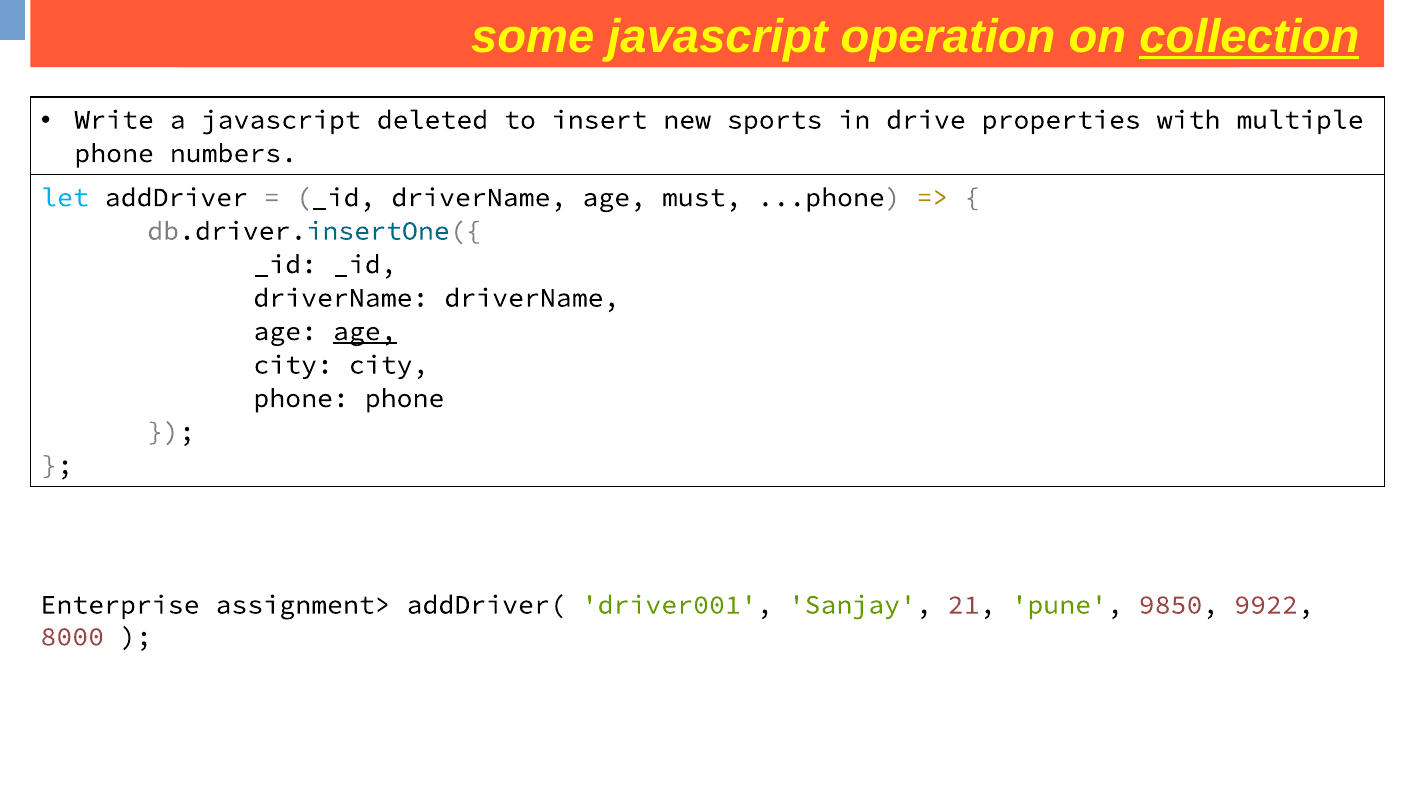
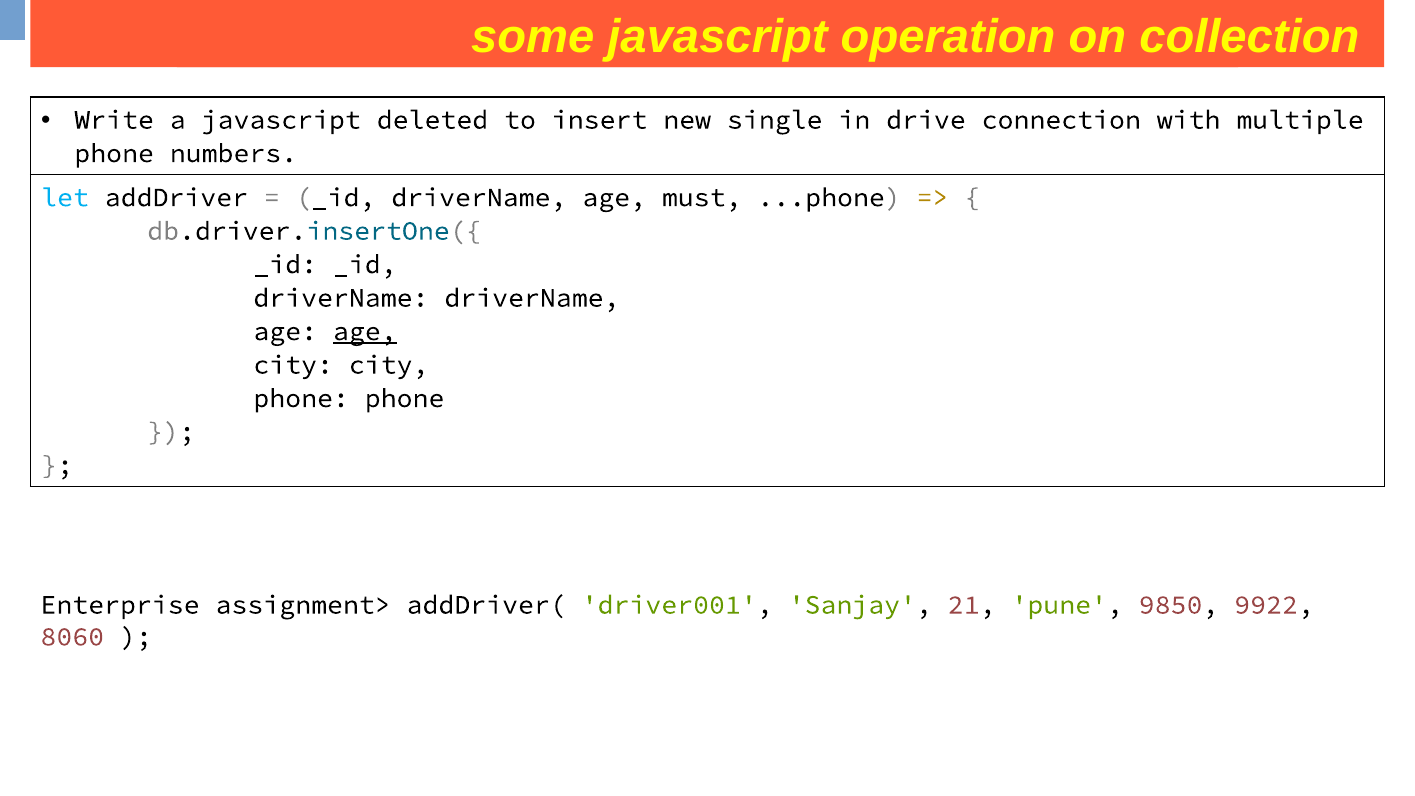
collection at (1249, 37) underline: present -> none
sports: sports -> single
properties: properties -> connection
8000: 8000 -> 8060
